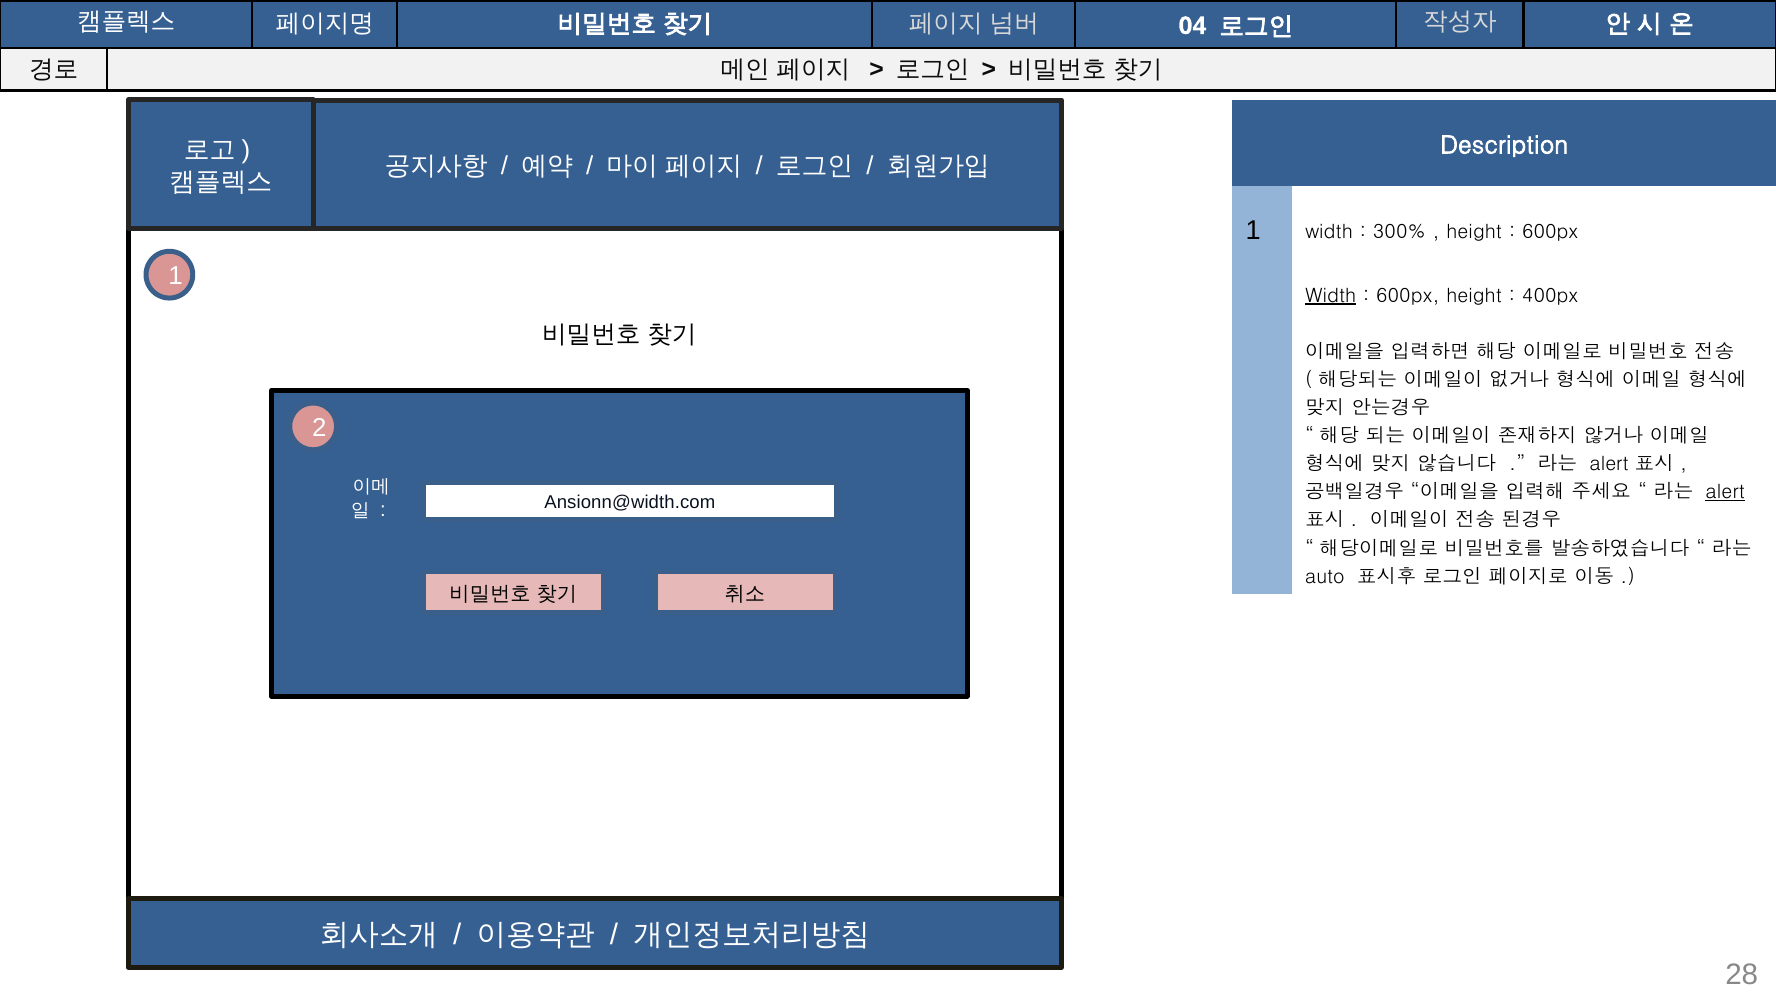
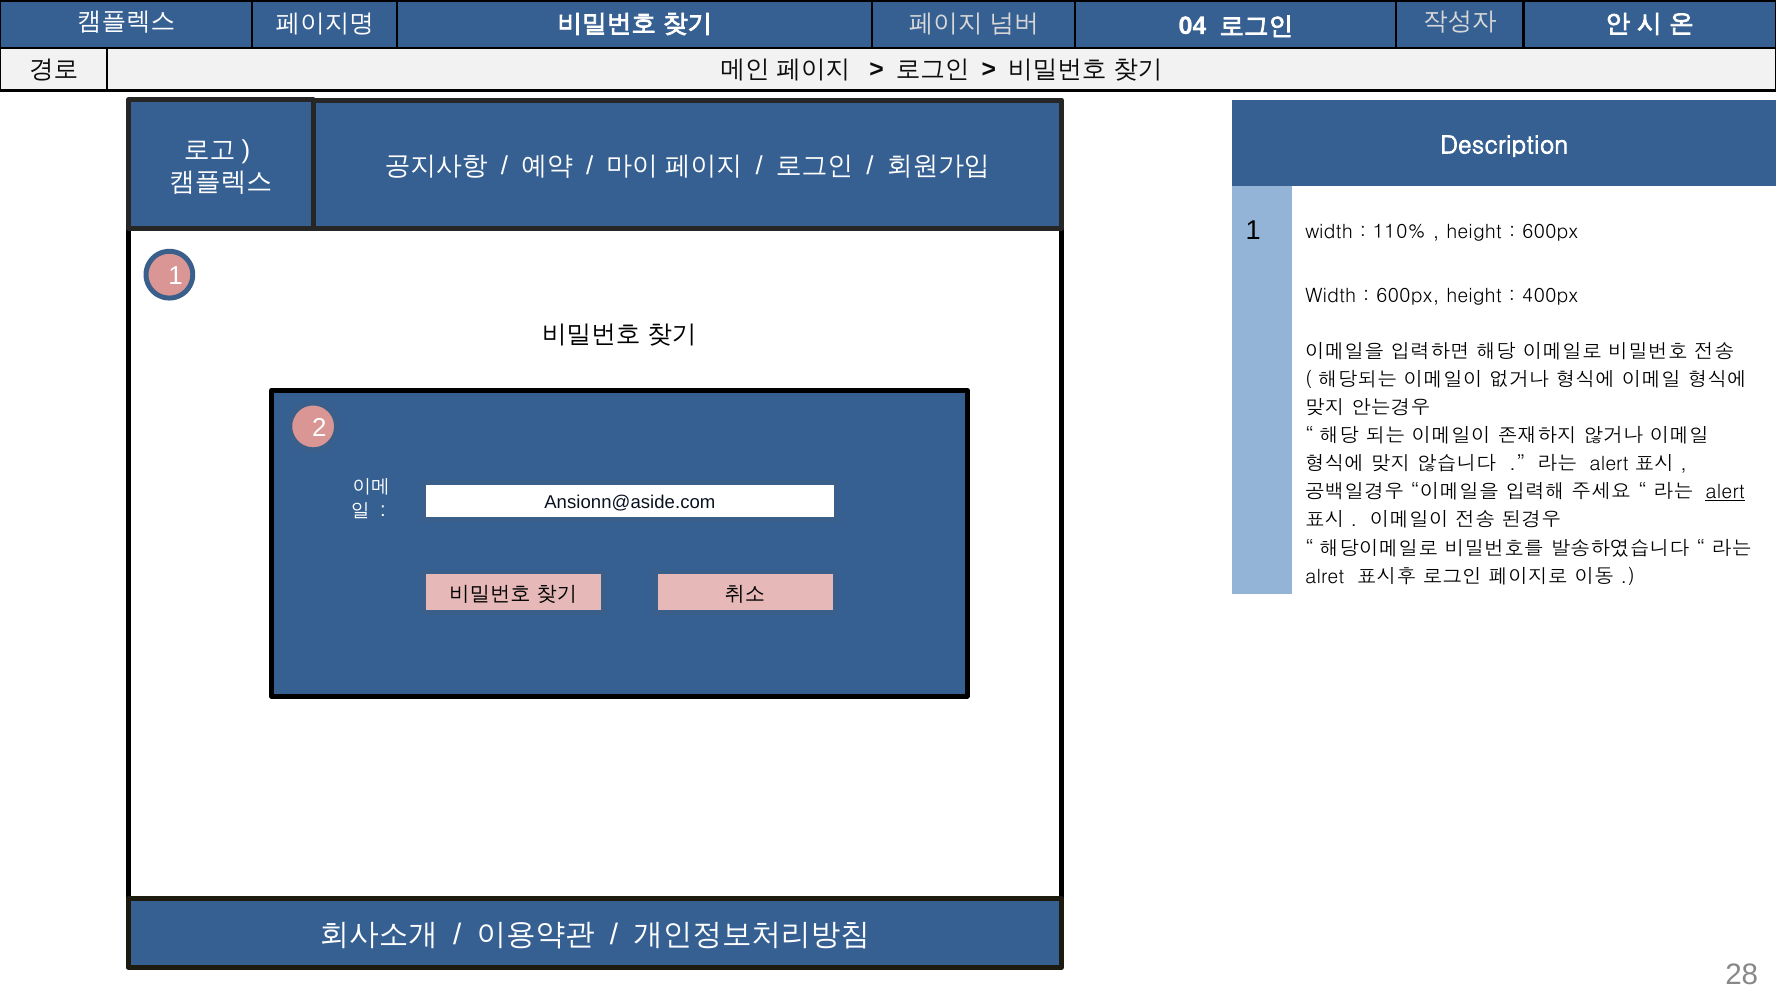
300%: 300% -> 110%
Width at (1331, 296) underline: present -> none
Ansionn@width.com: Ansionn@width.com -> Ansionn@aside.com
auto: auto -> alret
